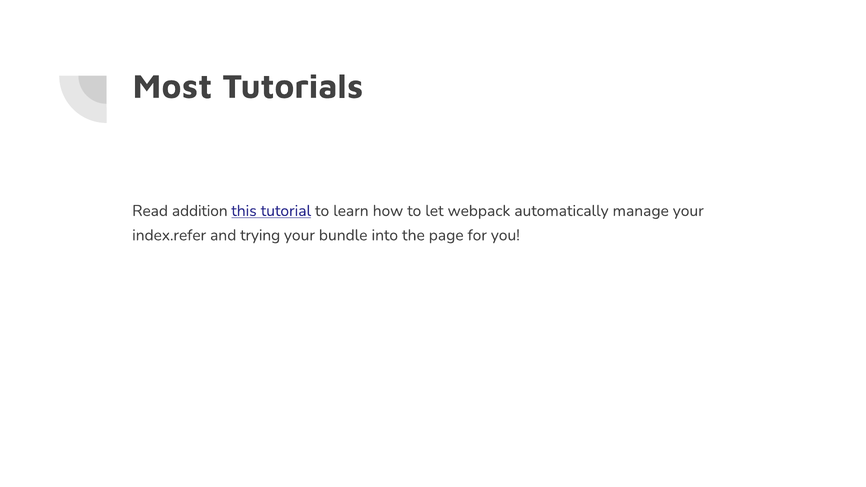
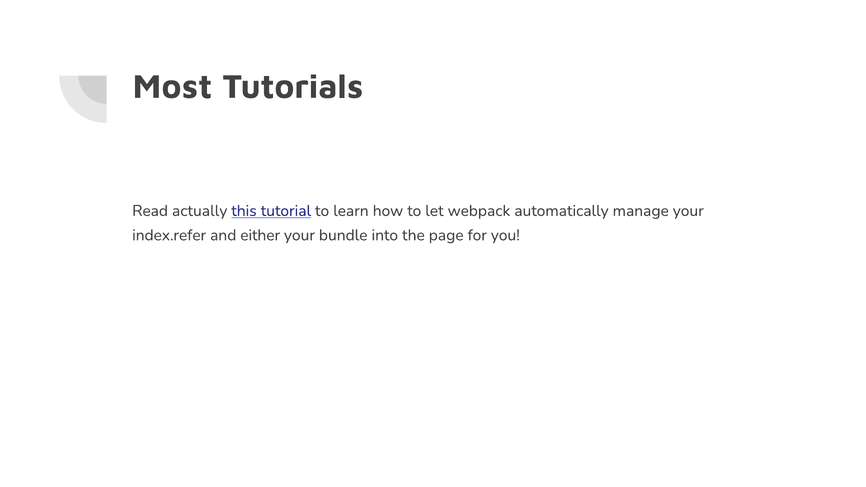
addition: addition -> actually
trying: trying -> either
